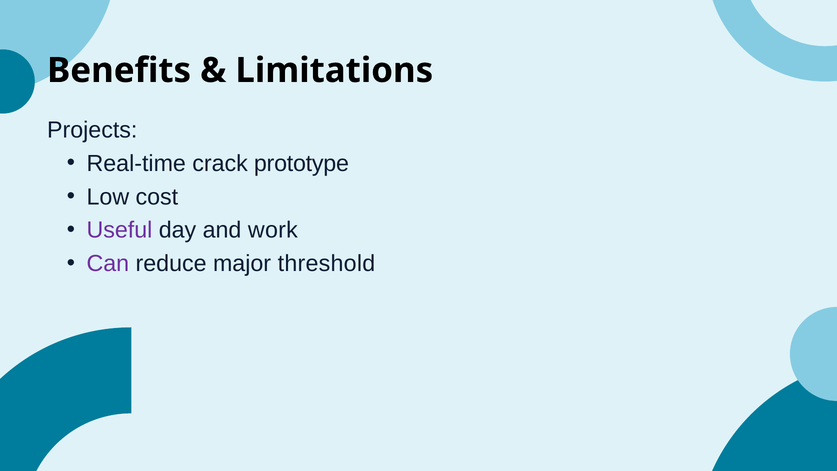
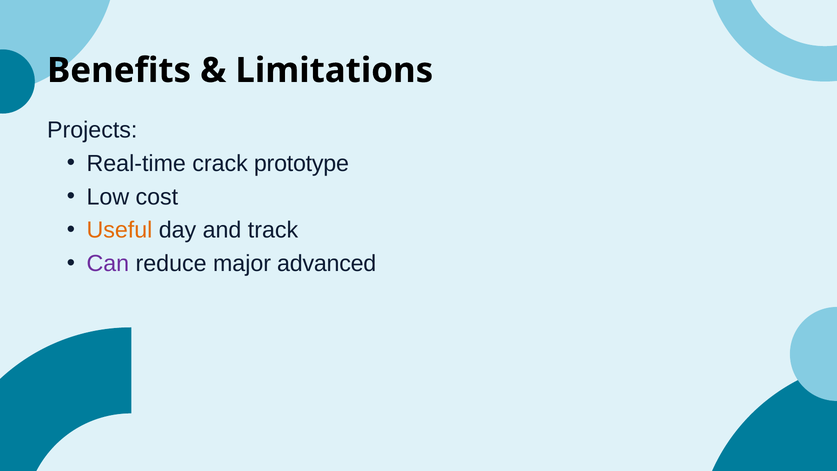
Useful colour: purple -> orange
work: work -> track
threshold: threshold -> advanced
